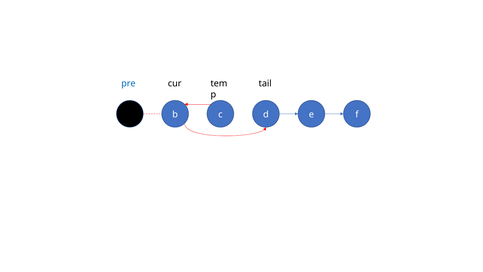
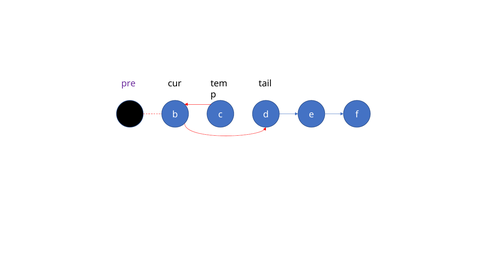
pre colour: blue -> purple
